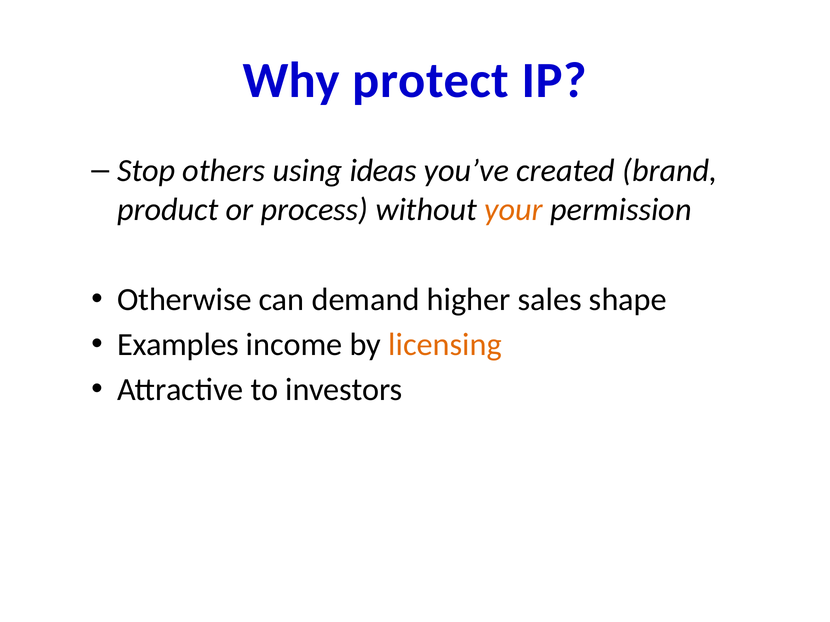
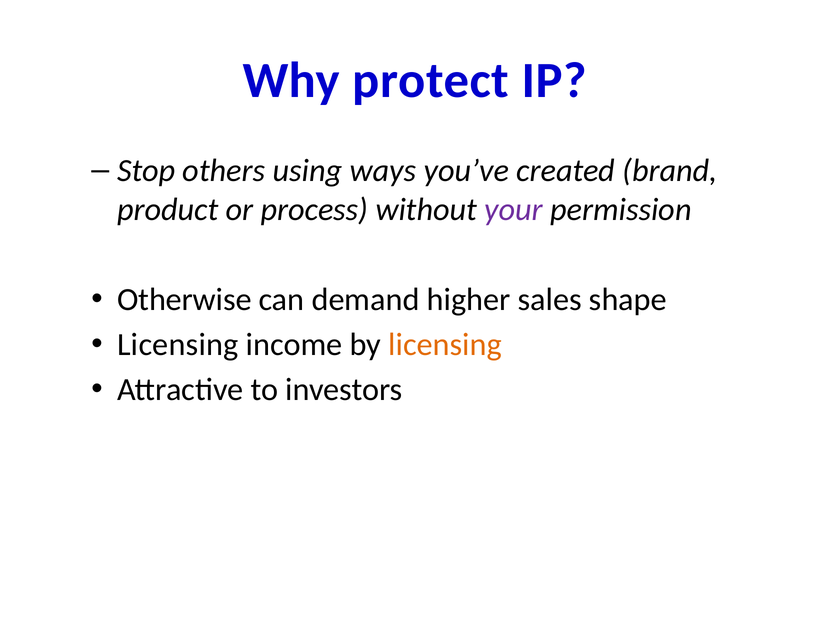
ideas: ideas -> ways
your colour: orange -> purple
Examples at (178, 345): Examples -> Licensing
